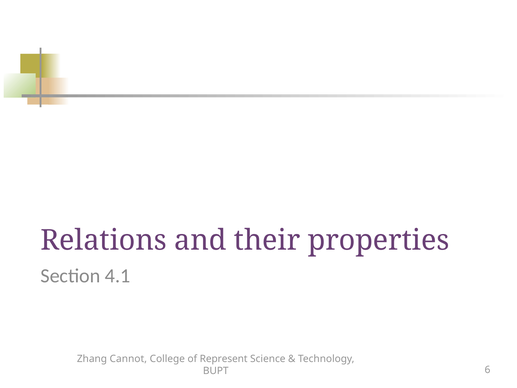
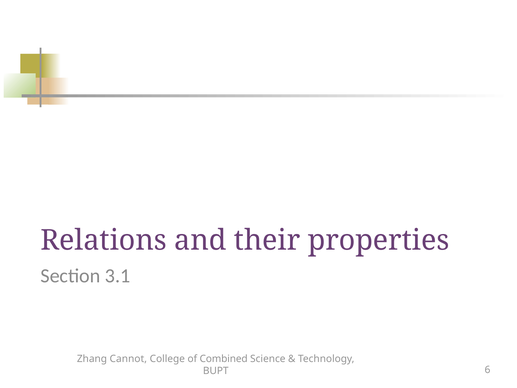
4.1: 4.1 -> 3.1
Represent: Represent -> Combined
